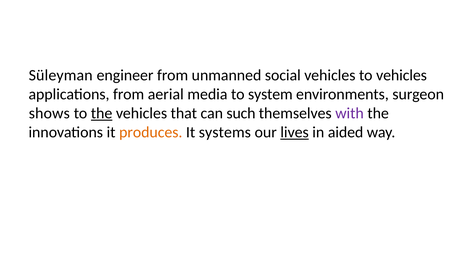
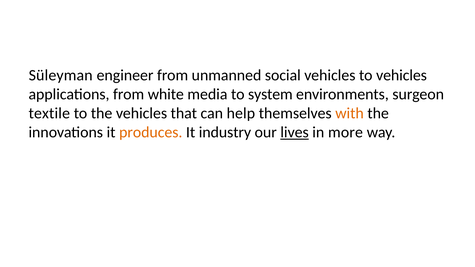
aerial: aerial -> white
shows: shows -> textile
the at (102, 113) underline: present -> none
such: such -> help
with colour: purple -> orange
systems: systems -> industry
aided: aided -> more
